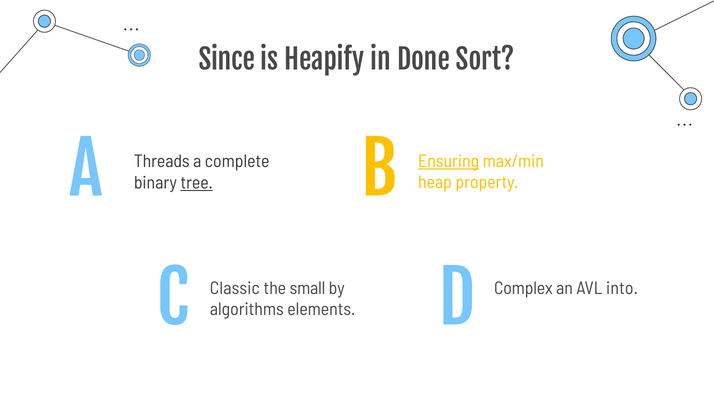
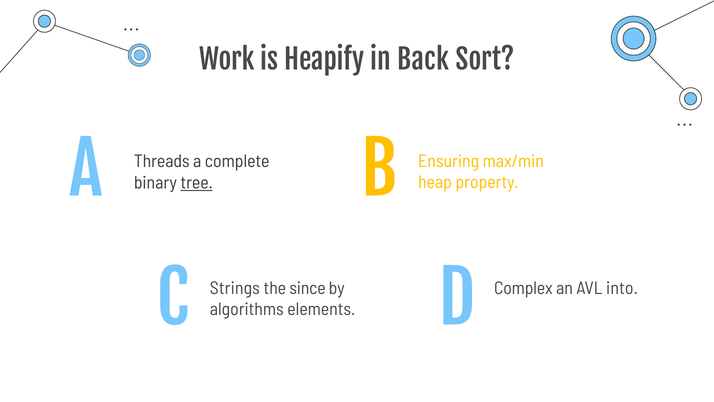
Since: Since -> Work
Done: Done -> Back
Ensuring underline: present -> none
Classic: Classic -> Strings
small: small -> since
